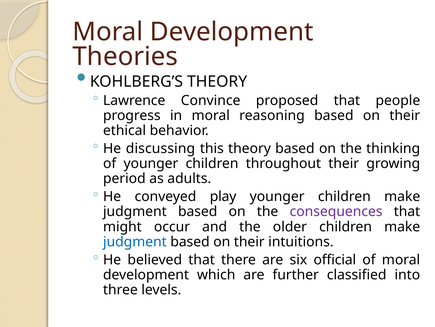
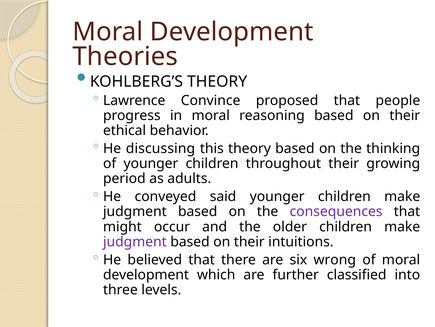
play: play -> said
judgment at (135, 241) colour: blue -> purple
official: official -> wrong
